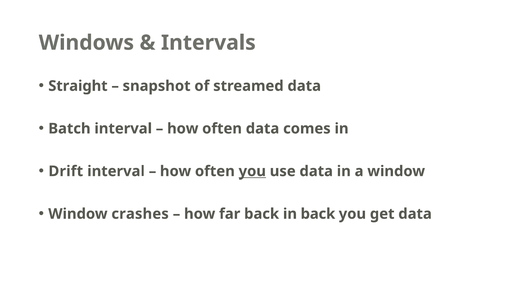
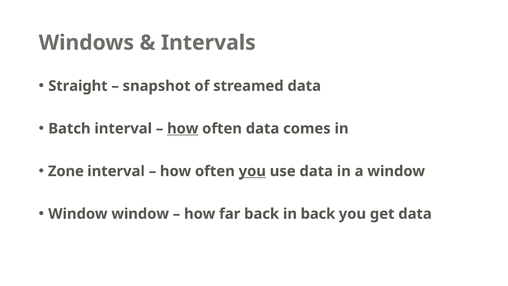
how at (183, 128) underline: none -> present
Drift: Drift -> Zone
Window crashes: crashes -> window
